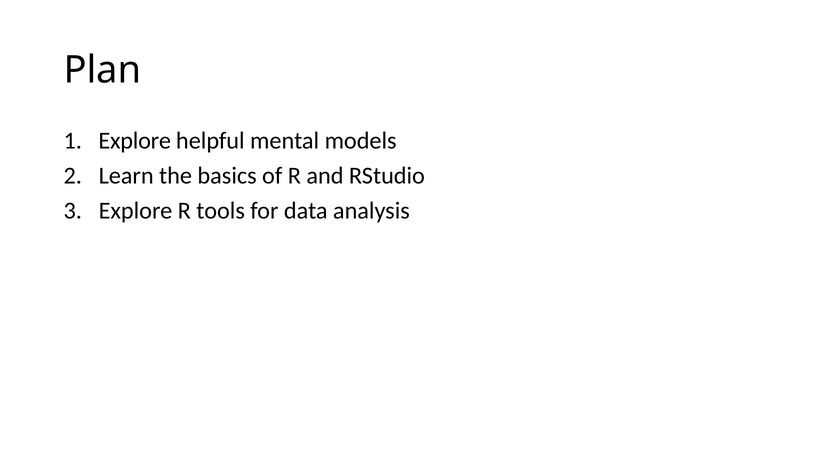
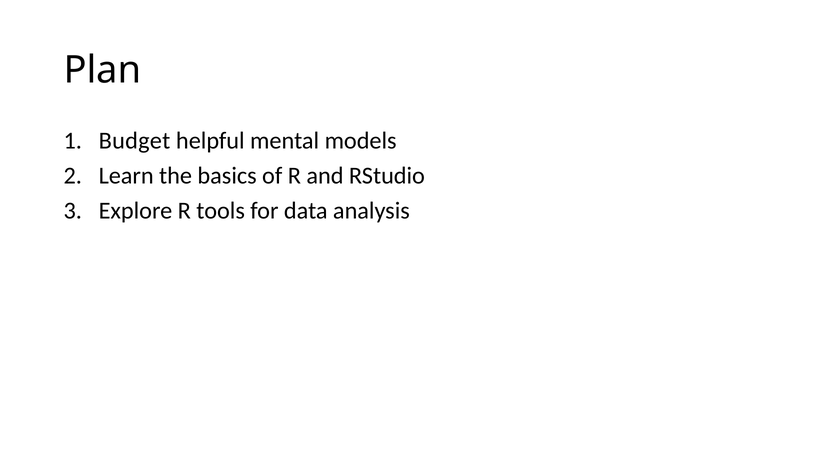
Explore at (135, 141): Explore -> Budget
